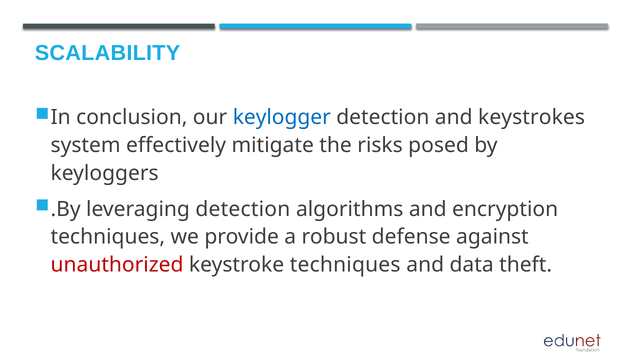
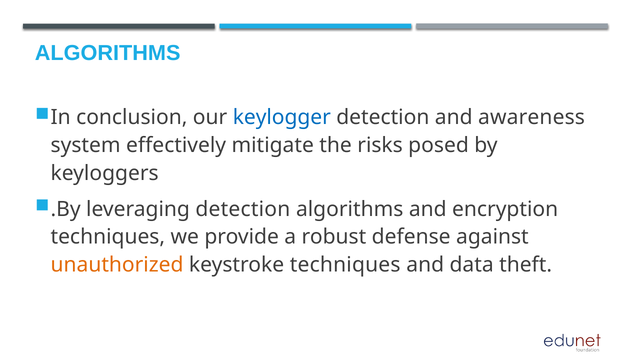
SCALABILITY at (108, 53): SCALABILITY -> ALGORITHMS
keystrokes: keystrokes -> awareness
unauthorized colour: red -> orange
